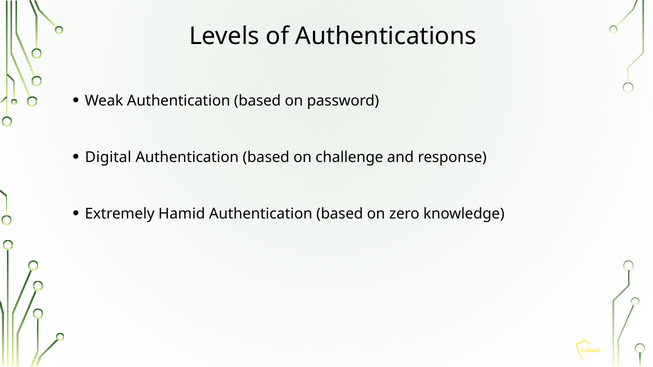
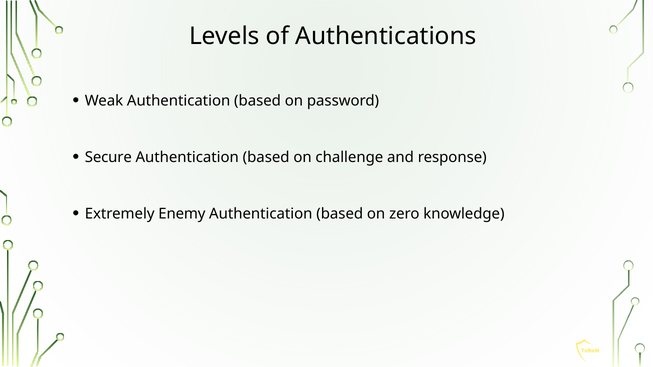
Digital: Digital -> Secure
Hamid: Hamid -> Enemy
